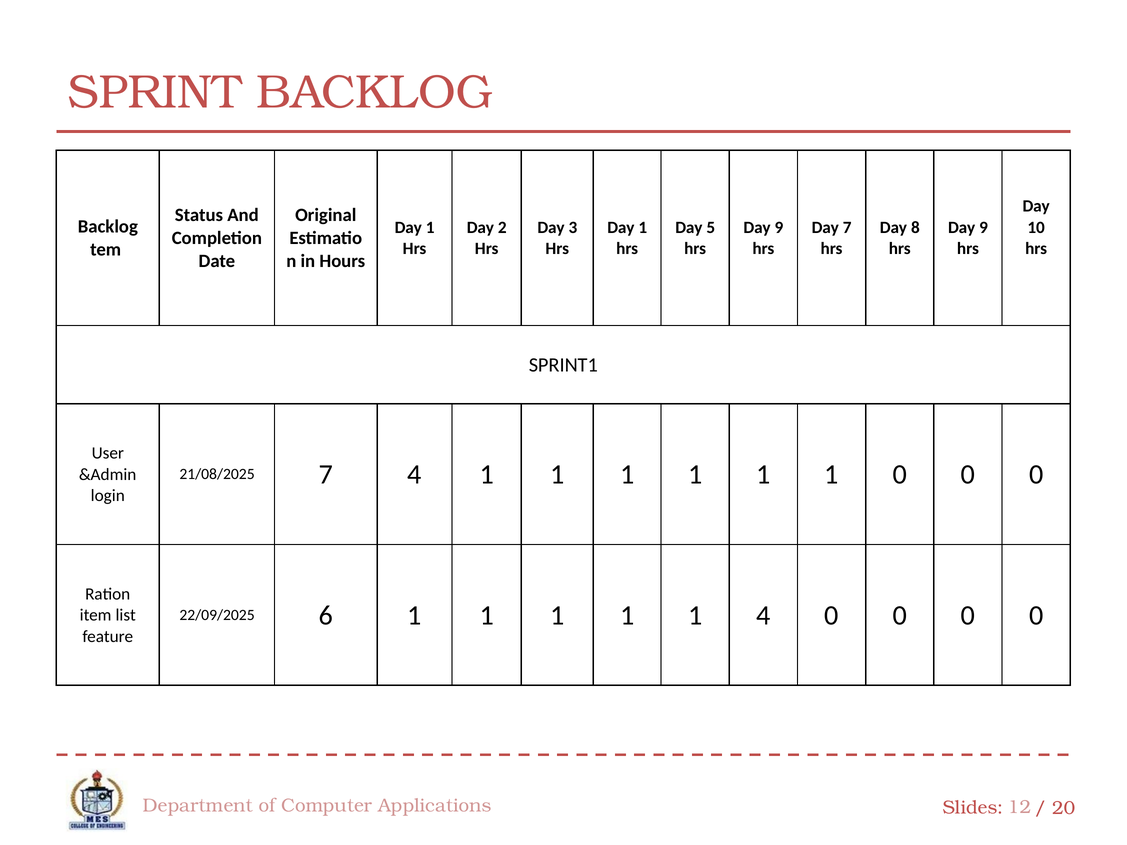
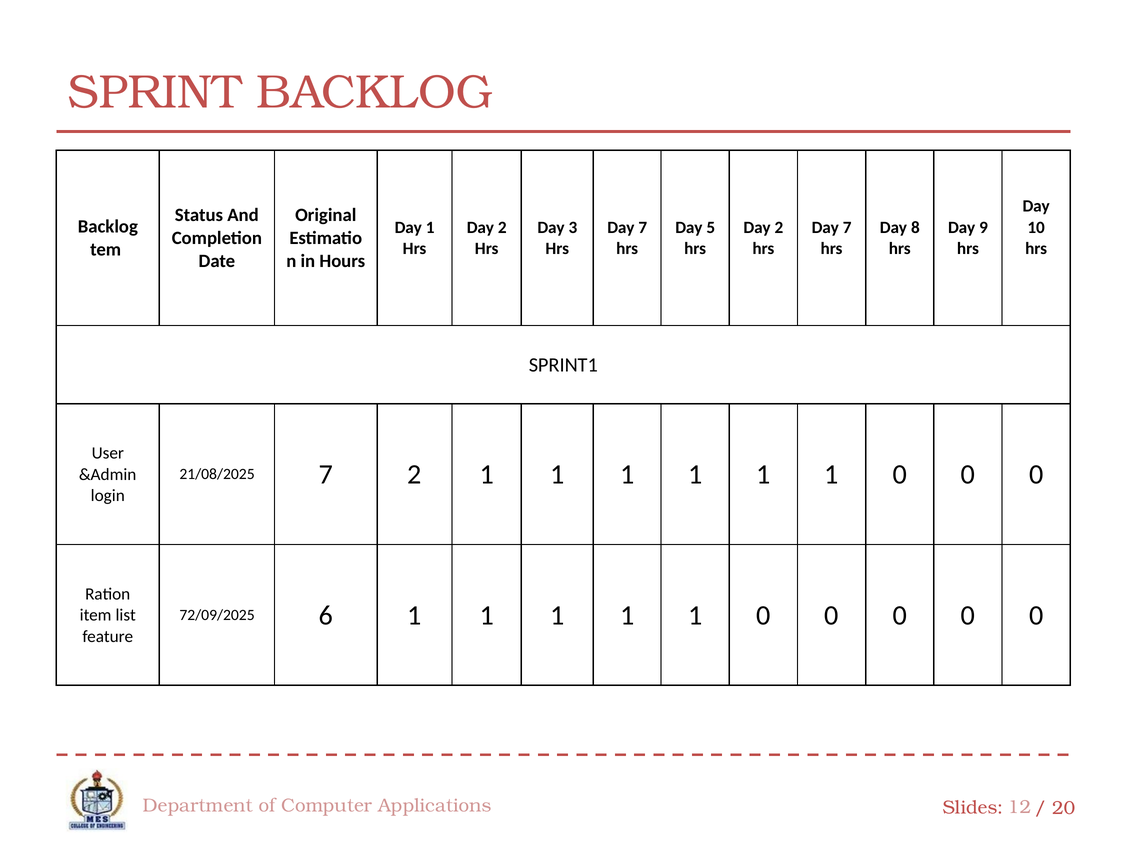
1 at (643, 228): 1 -> 7
9 at (779, 228): 9 -> 2
7 4: 4 -> 2
22/09/2025: 22/09/2025 -> 72/09/2025
4 at (763, 615): 4 -> 0
